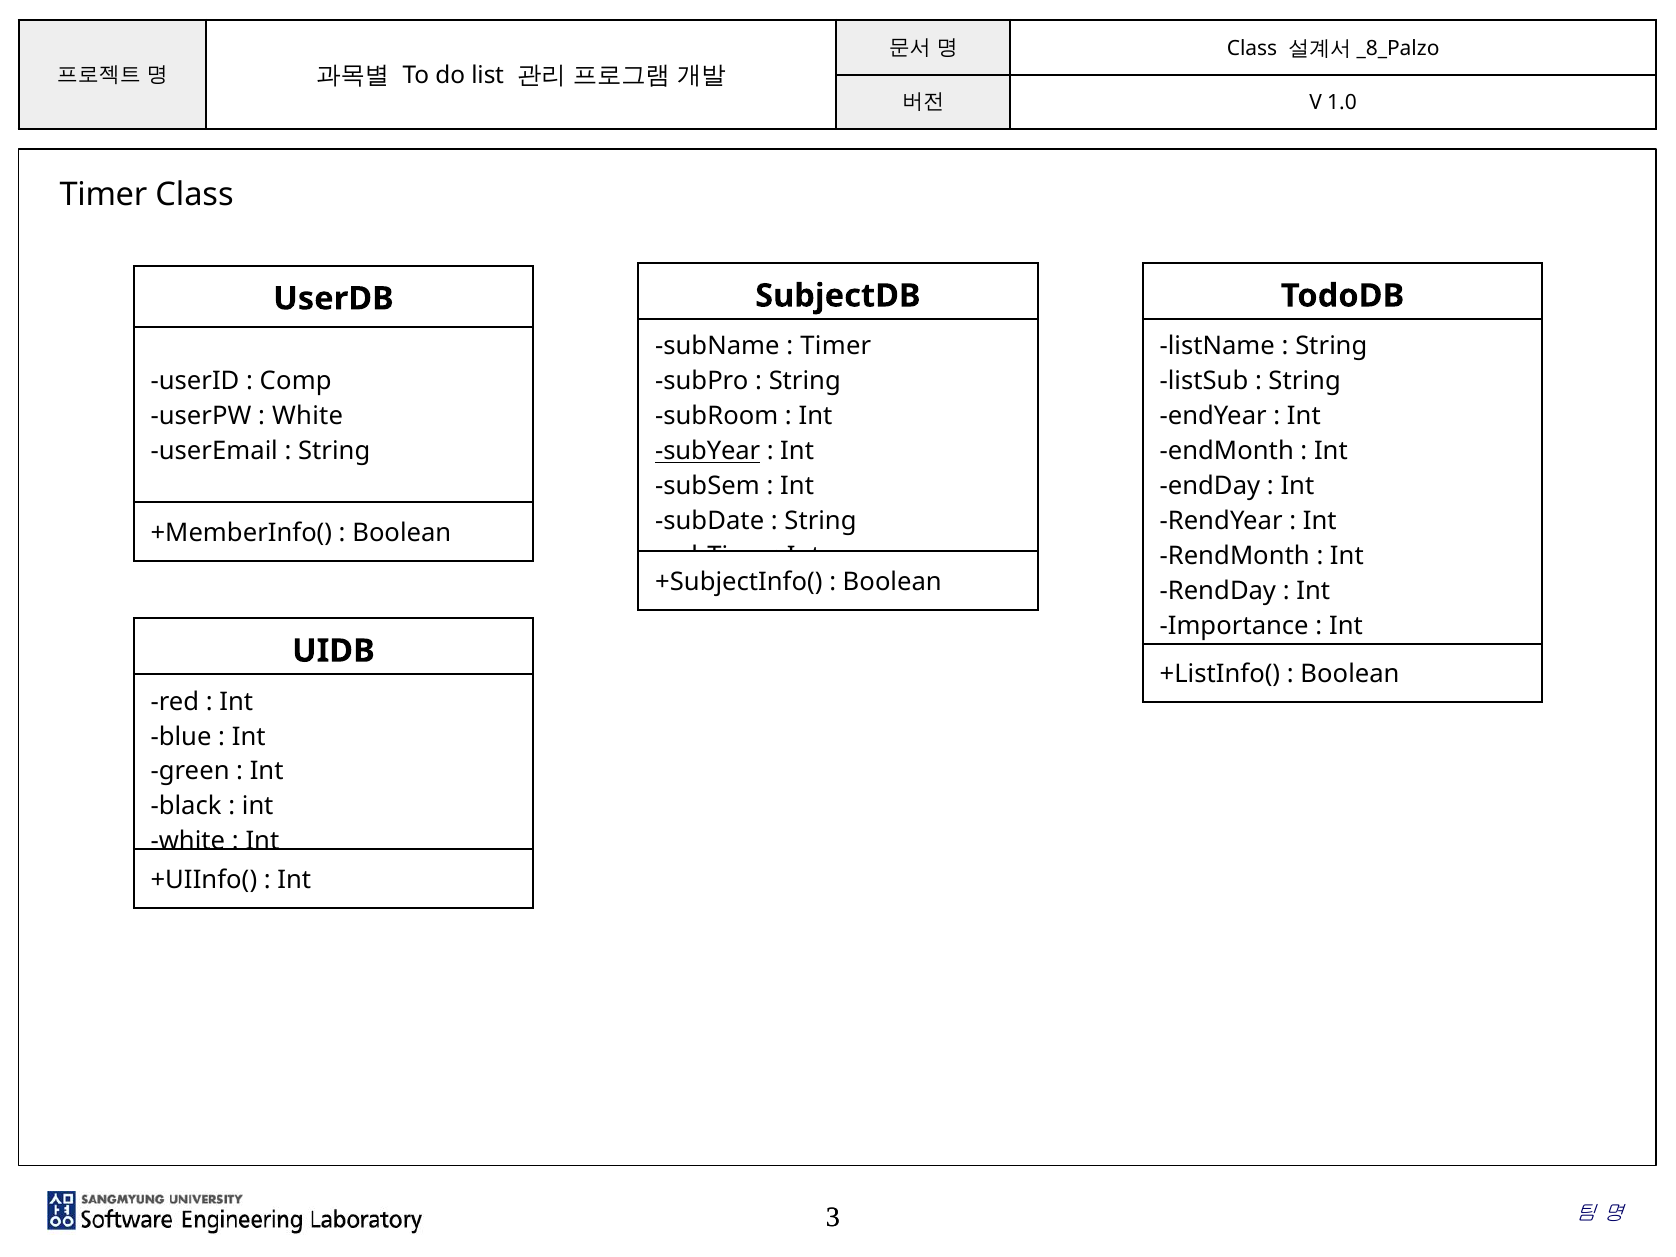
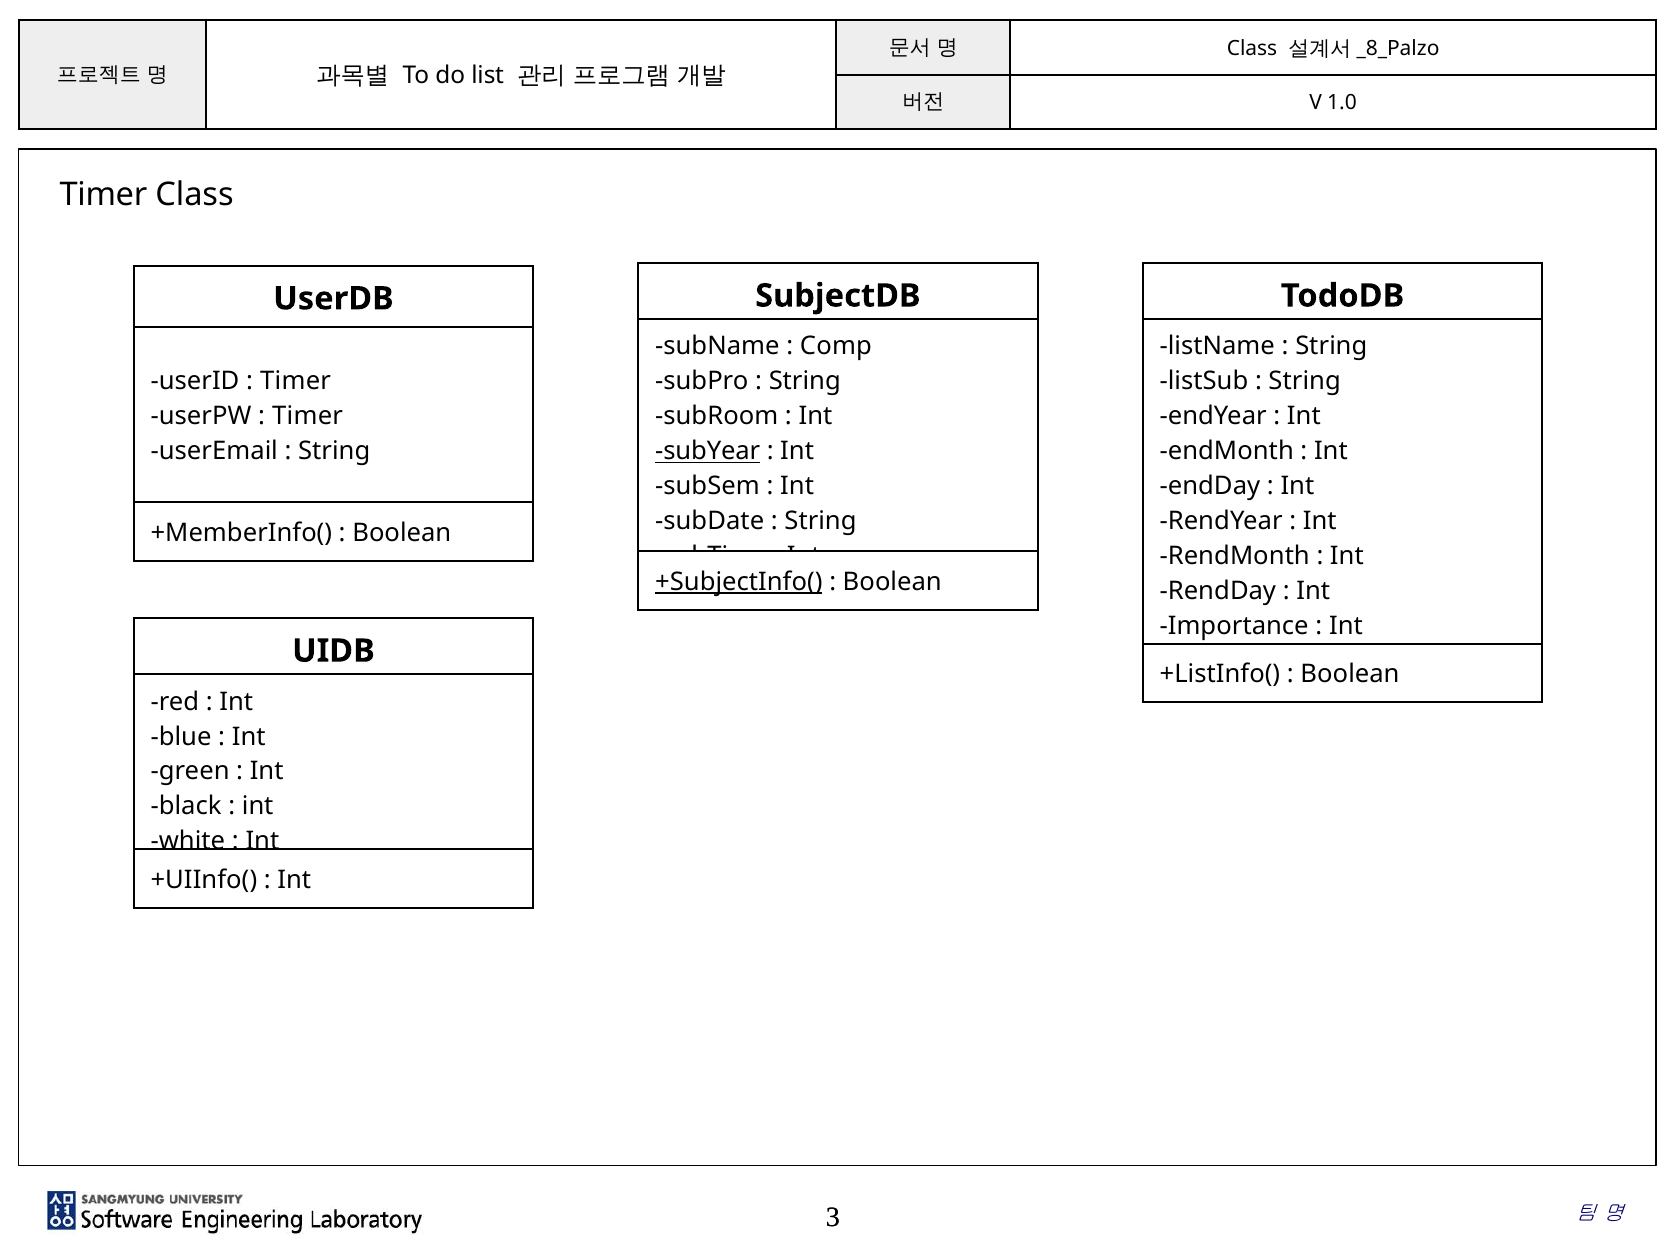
Timer at (836, 347): Timer -> Comp
Comp at (296, 381): Comp -> Timer
White at (308, 416): White -> Timer
+SubjectInfo( underline: none -> present
